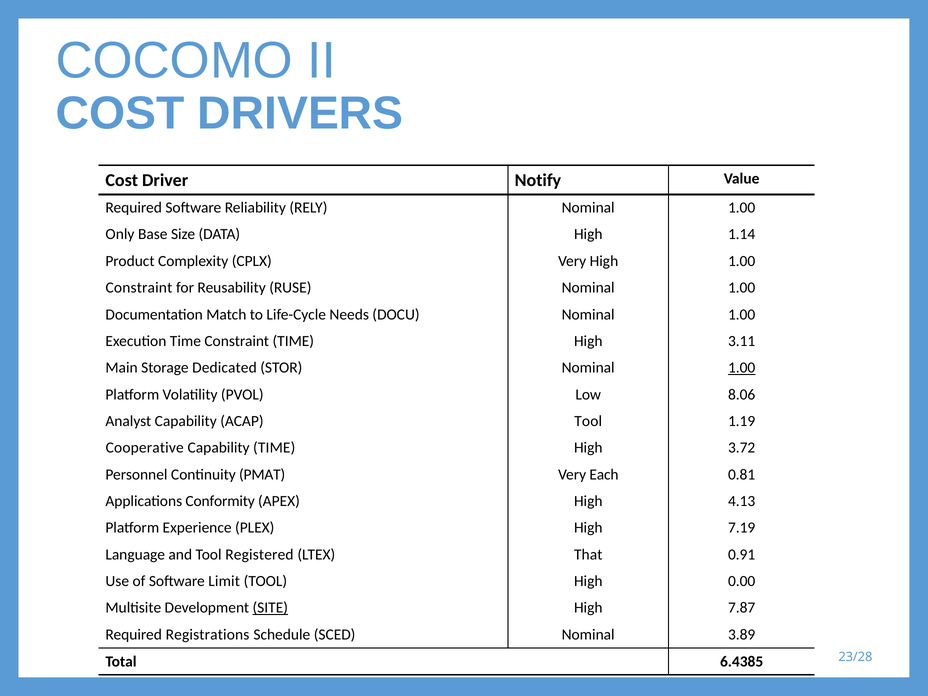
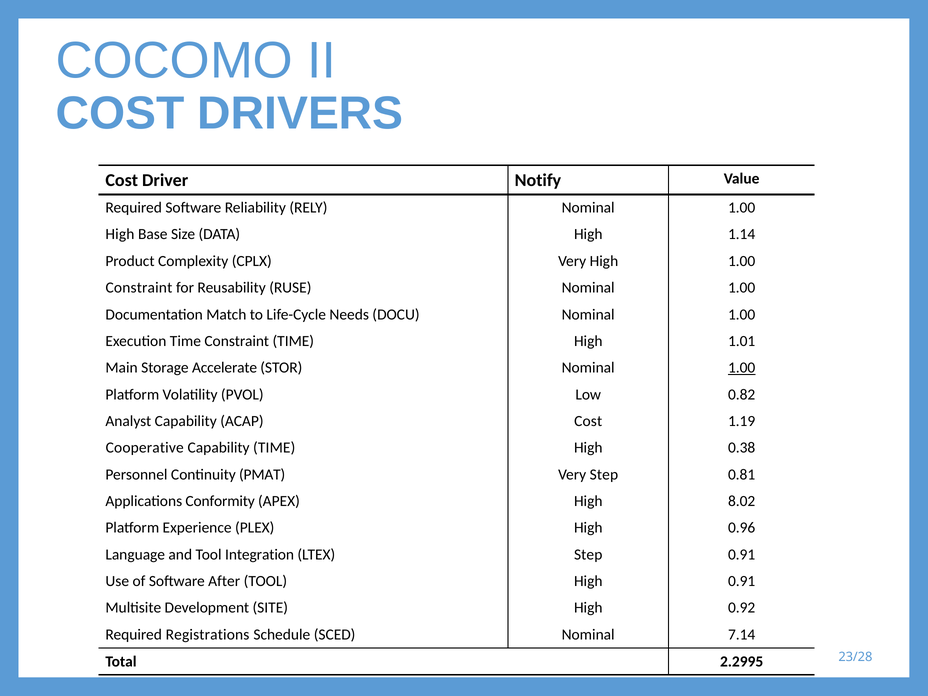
Only at (120, 234): Only -> High
3.11: 3.11 -> 1.01
Dedicated: Dedicated -> Accelerate
8.06: 8.06 -> 0.82
ACAP Tool: Tool -> Cost
3.72: 3.72 -> 0.38
Very Each: Each -> Step
4.13: 4.13 -> 8.02
7.19: 7.19 -> 0.96
Registered: Registered -> Integration
LTEX That: That -> Step
Limit: Limit -> After
High 0.00: 0.00 -> 0.91
SITE underline: present -> none
7.87: 7.87 -> 0.92
3.89: 3.89 -> 7.14
6.4385: 6.4385 -> 2.2995
